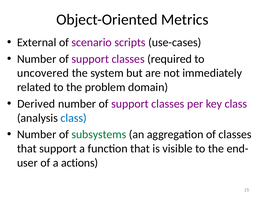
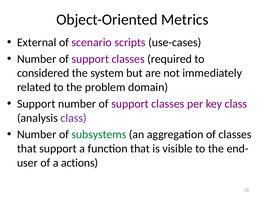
uncovered: uncovered -> considered
Derived at (36, 104): Derived -> Support
class at (74, 118) colour: blue -> purple
